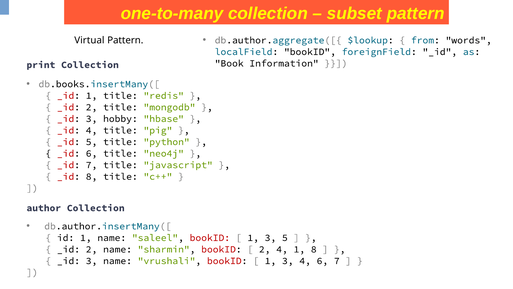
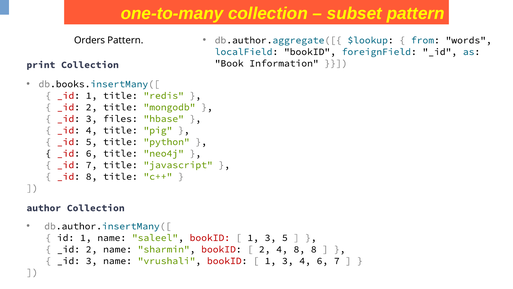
Virtual: Virtual -> Orders
hobby: hobby -> files
4 1: 1 -> 8
